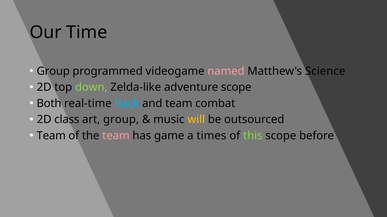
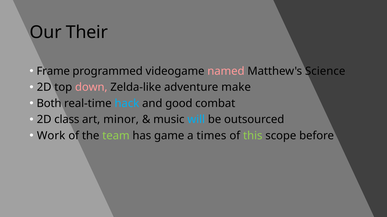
Time: Time -> Their
Group at (53, 71): Group -> Frame
down colour: light green -> pink
adventure scope: scope -> make
and team: team -> good
art group: group -> minor
will colour: yellow -> light blue
Team at (51, 136): Team -> Work
team at (116, 136) colour: pink -> light green
